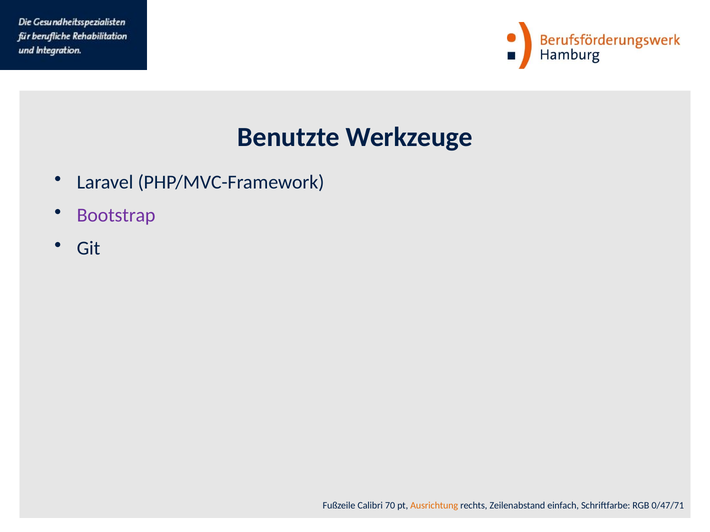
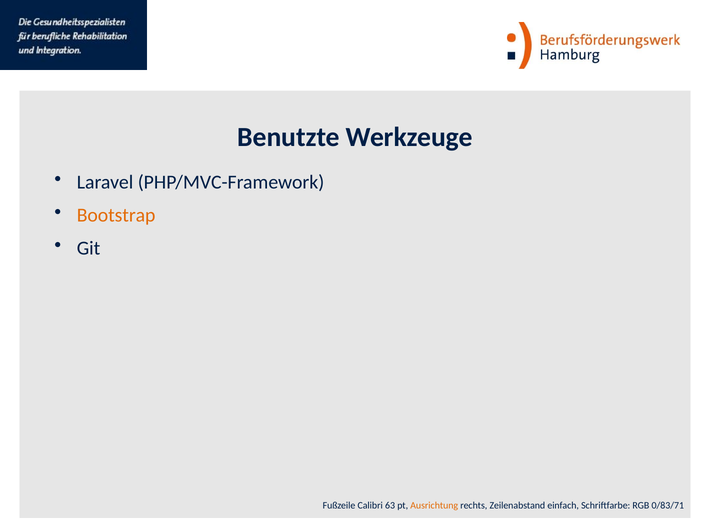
Bootstrap colour: purple -> orange
70: 70 -> 63
0/47/71: 0/47/71 -> 0/83/71
